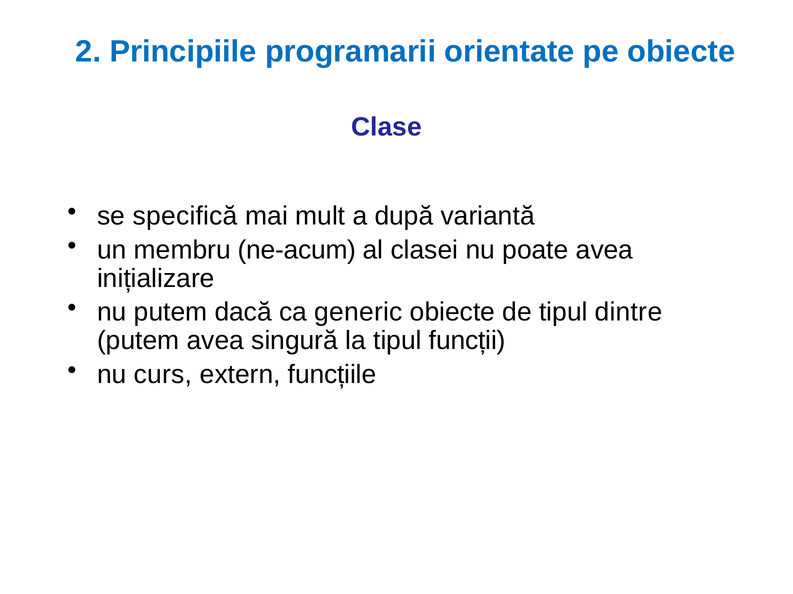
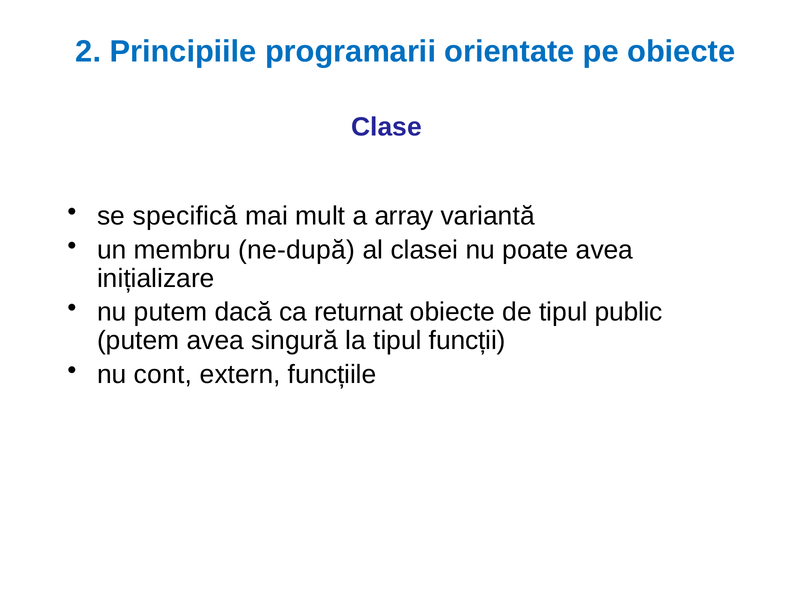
după: după -> array
ne-acum: ne-acum -> ne-după
generic: generic -> returnat
dintre: dintre -> public
curs: curs -> cont
